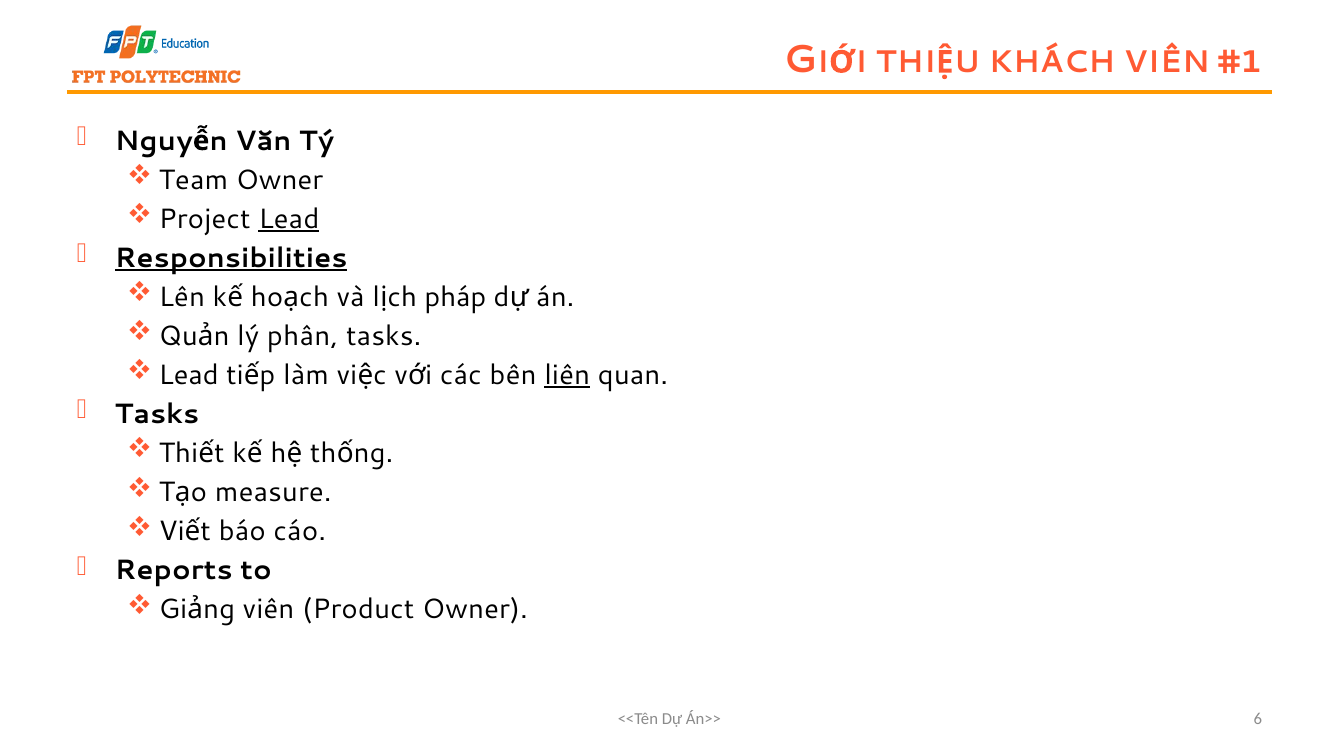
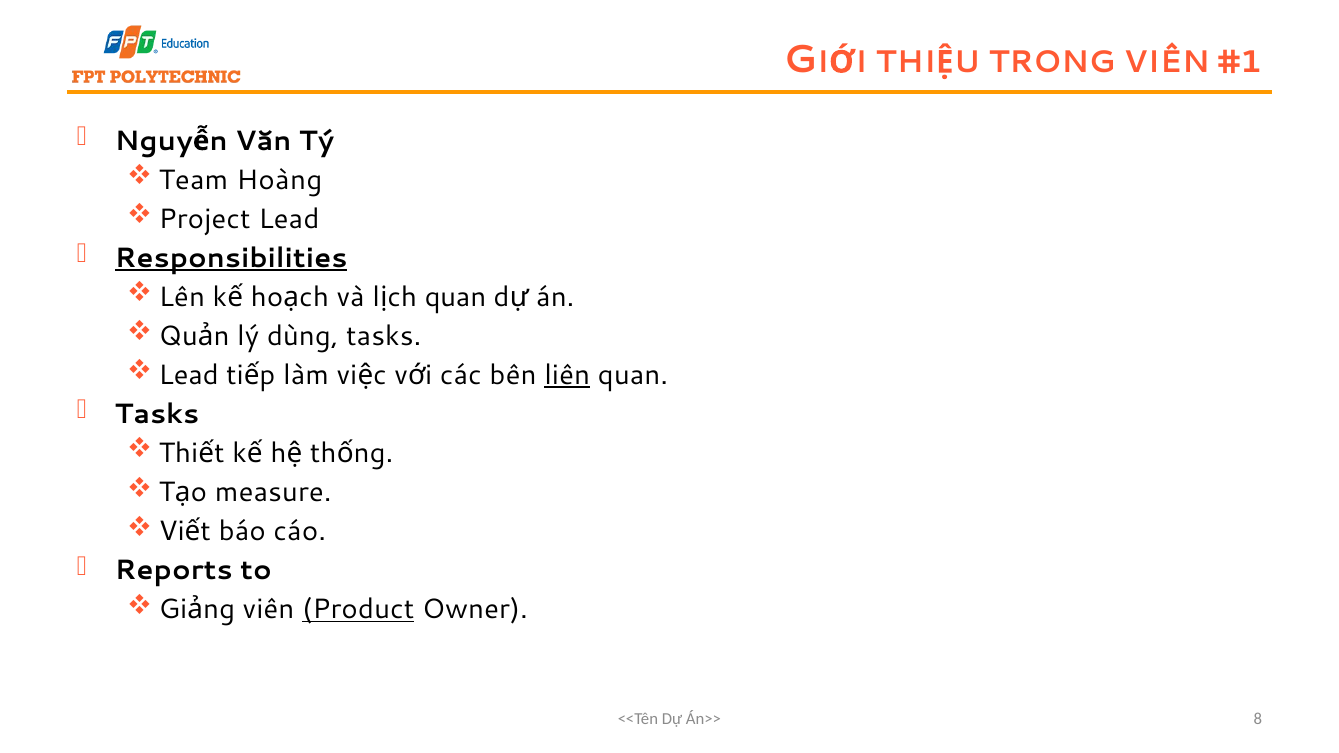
KHÁCH: KHÁCH -> TRONG
Team Owner: Owner -> Hoàng
Lead at (289, 219) underline: present -> none
pháp at (455, 297): pháp -> quan
phân: phân -> dùng
Product underline: none -> present
6: 6 -> 8
